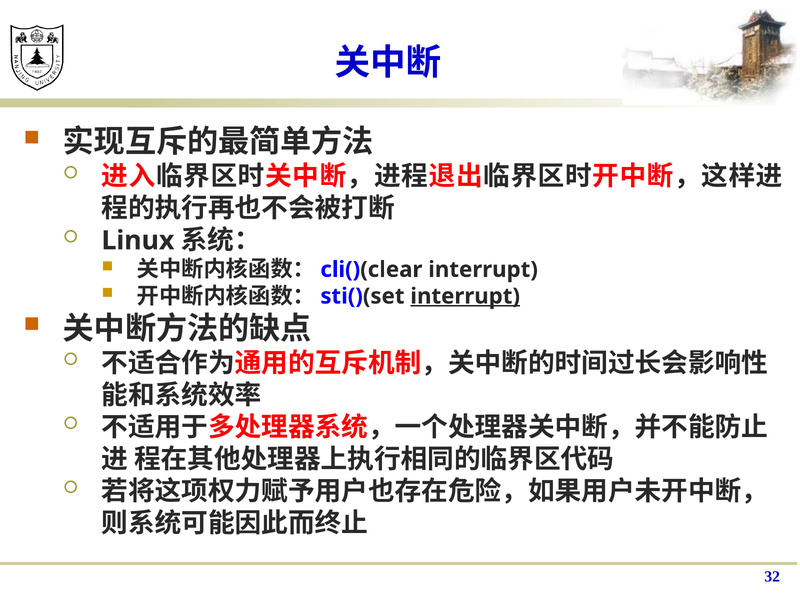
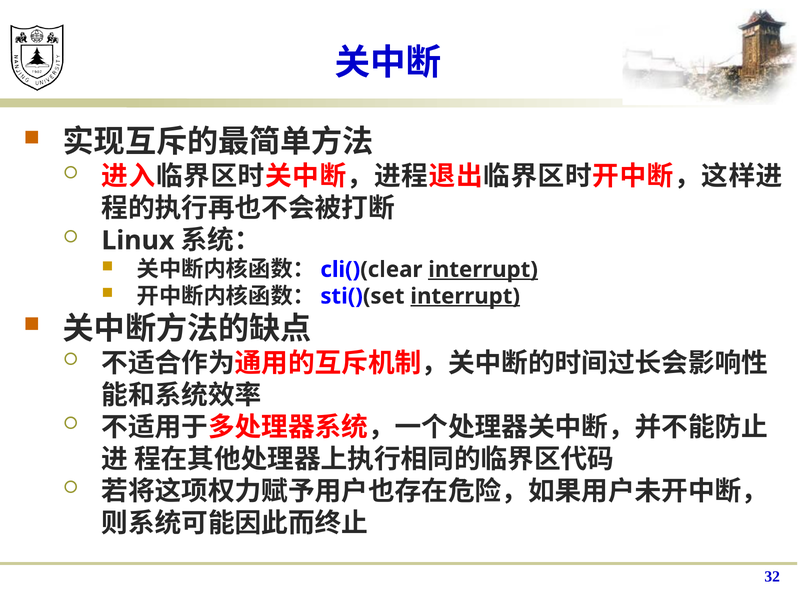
interrupt at (483, 270) underline: none -> present
